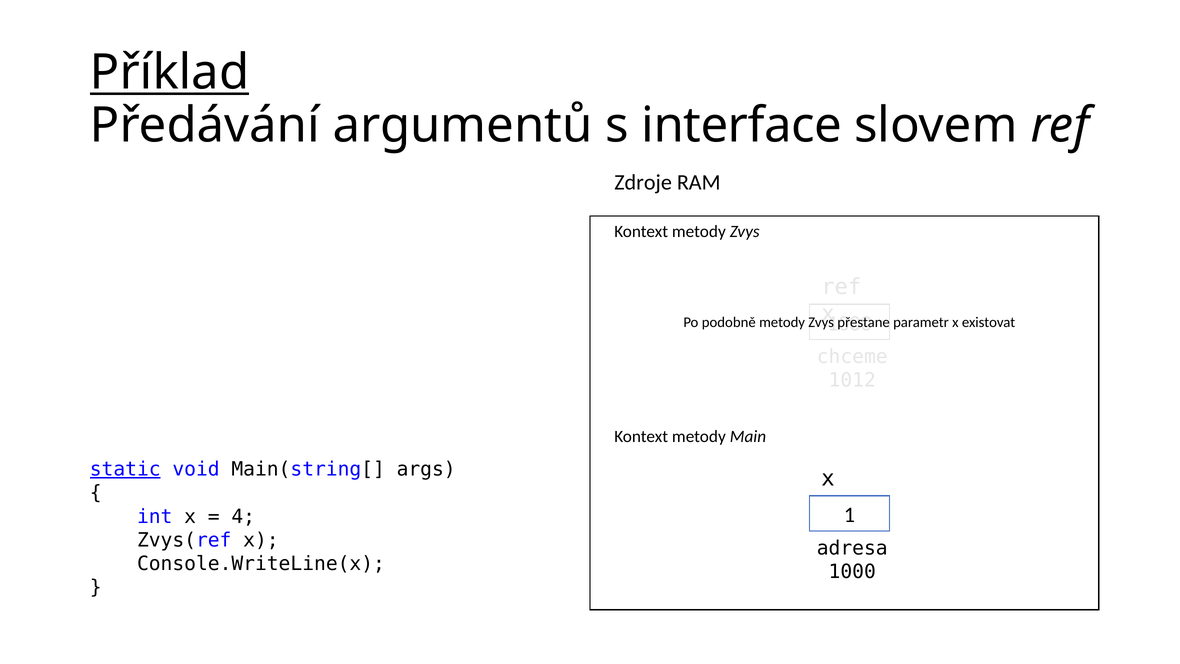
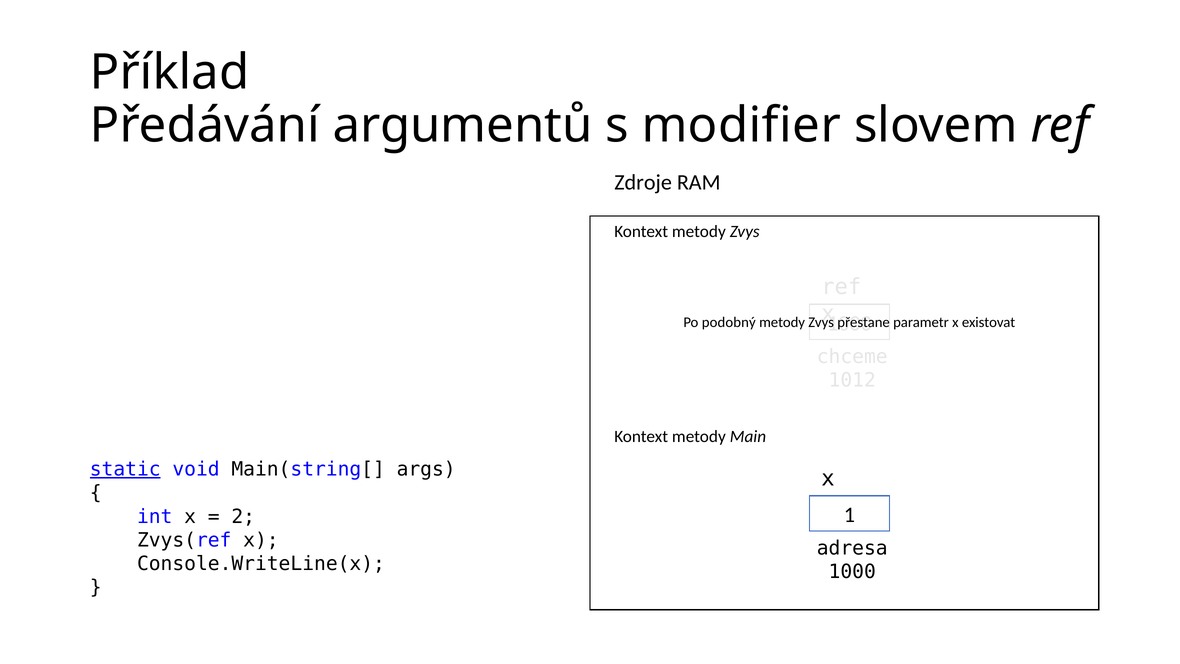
Příklad underline: present -> none
interface: interface -> modifier
podobně: podobně -> podobný
4: 4 -> 2
